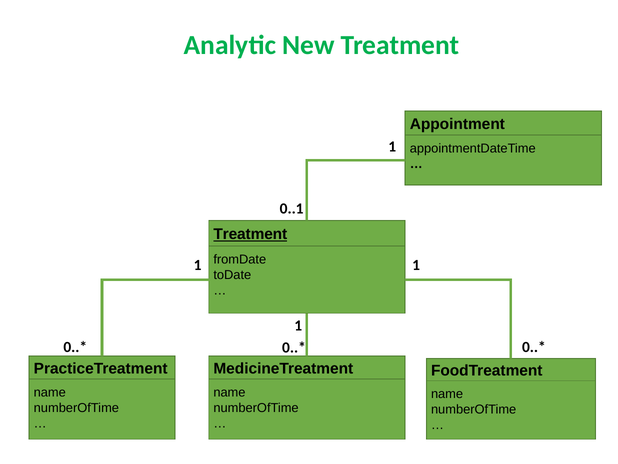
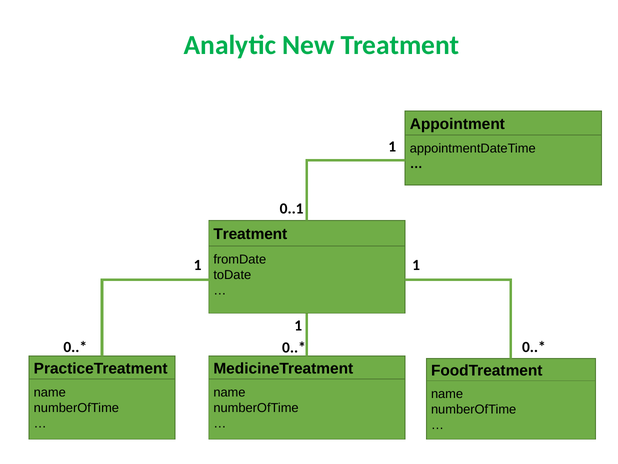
Treatment at (250, 234) underline: present -> none
